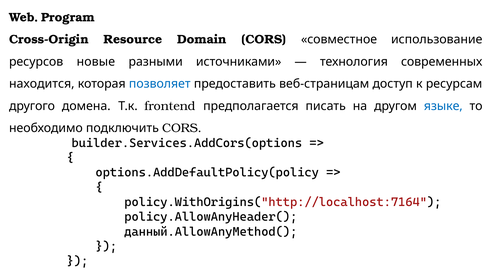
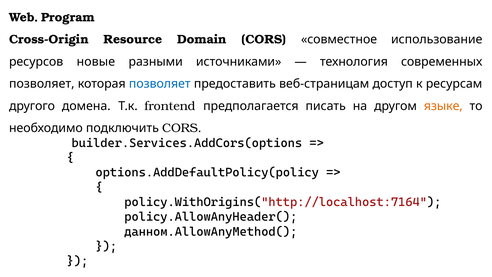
находится at (42, 84): находится -> позволяет
языке colour: blue -> orange
данный.AllowAnyMethod(: данный.AllowAnyMethod( -> данном.AllowAnyMethod(
